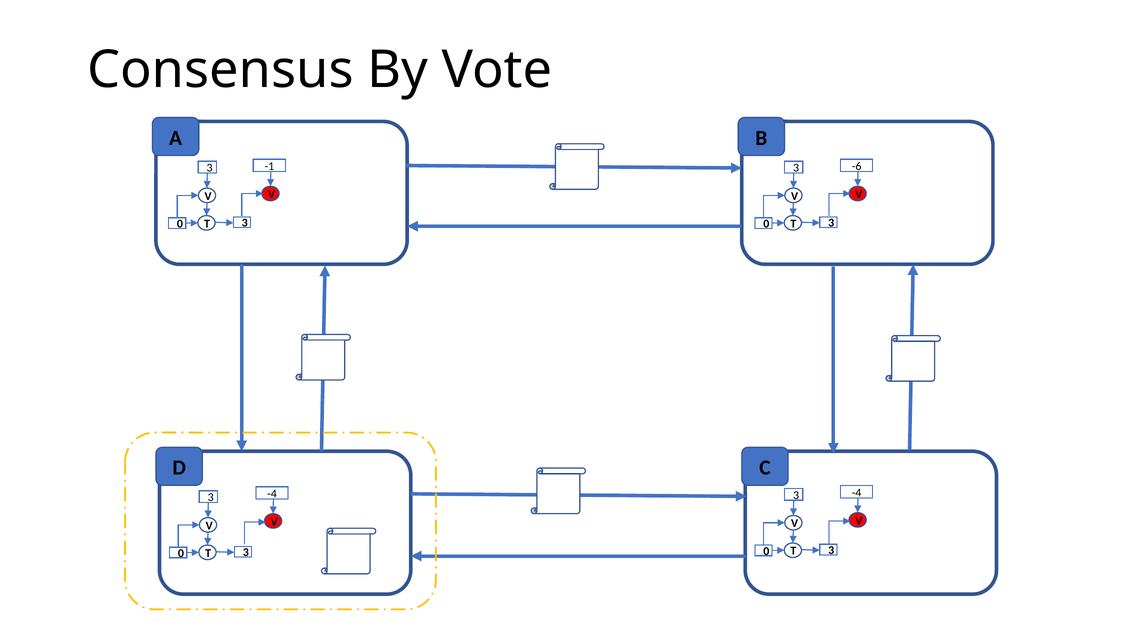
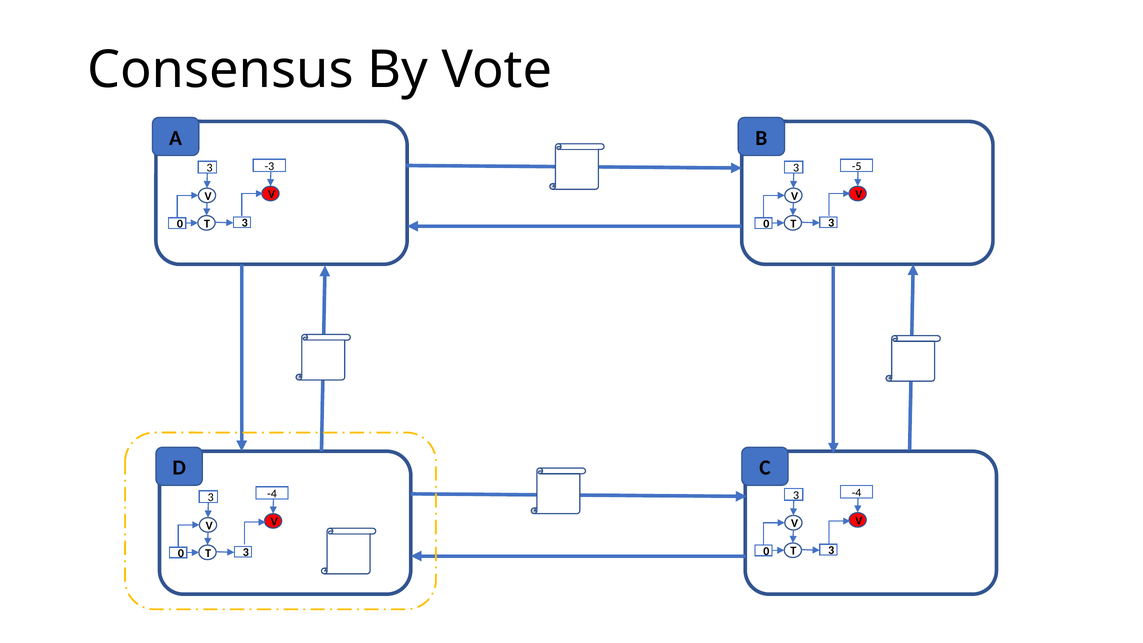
-1: -1 -> -3
-6: -6 -> -5
